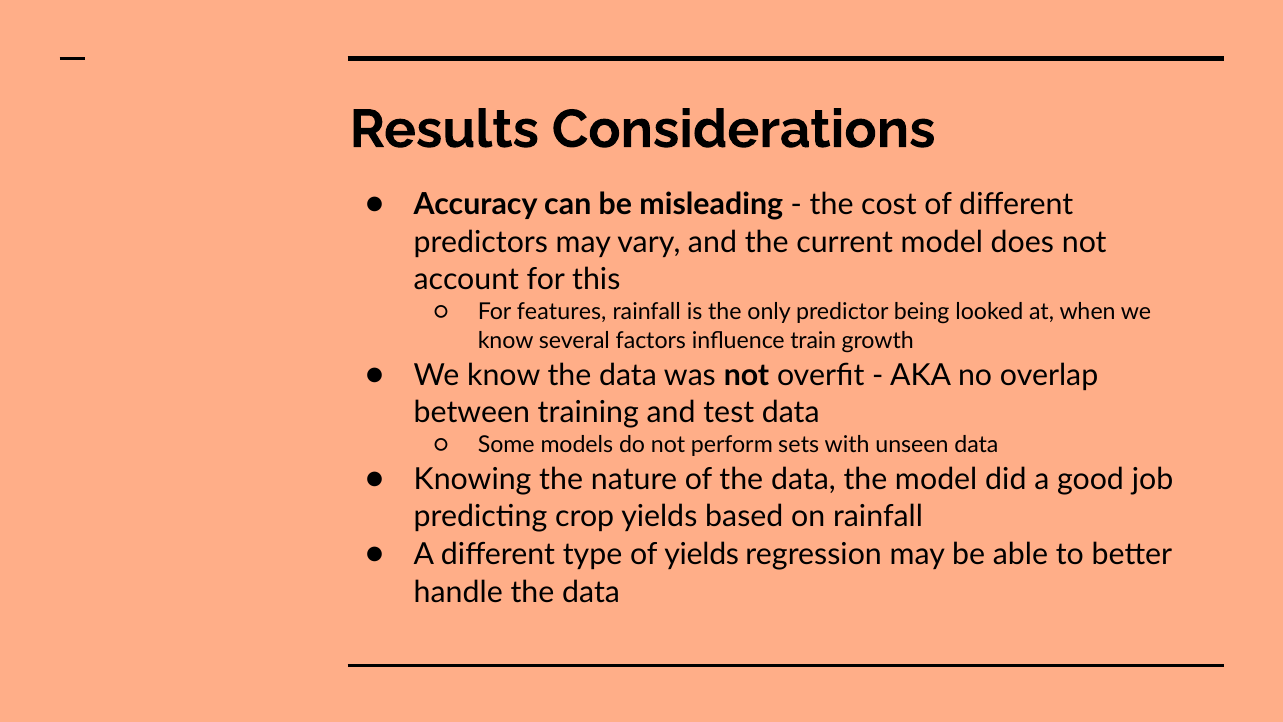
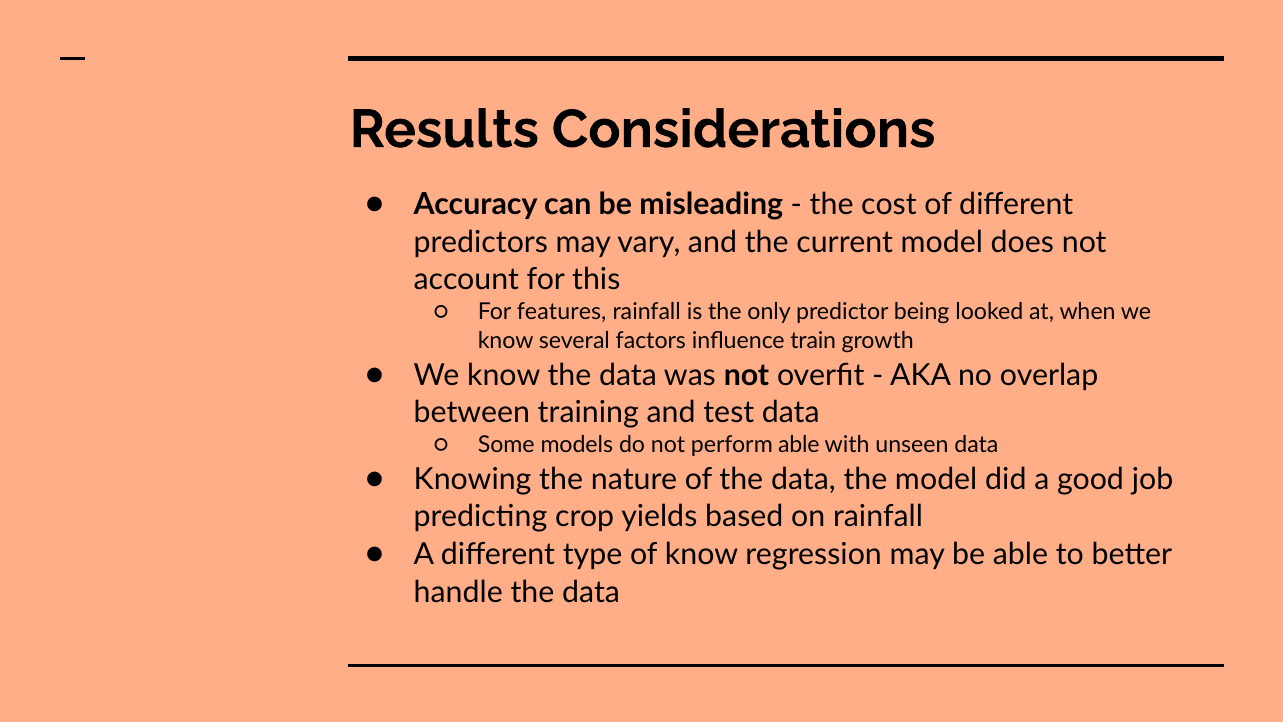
perform sets: sets -> able
of yields: yields -> know
